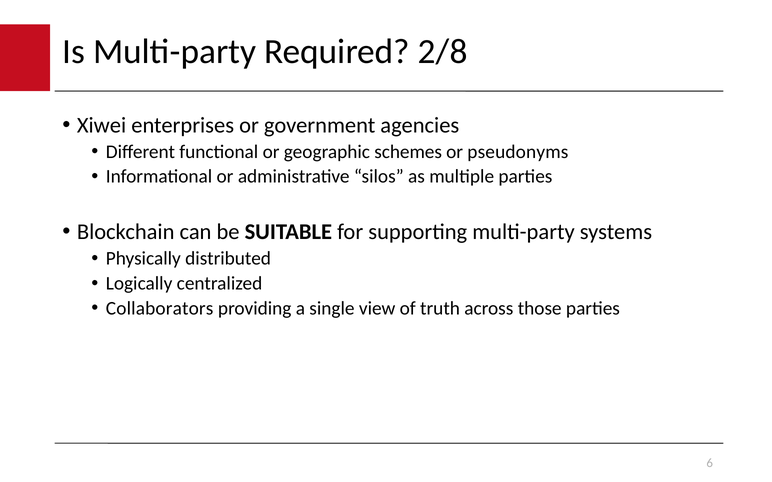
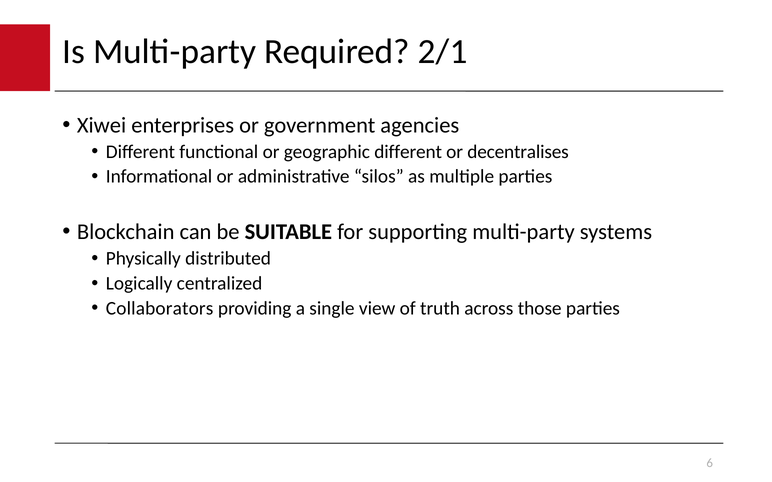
2/8: 2/8 -> 2/1
geographic schemes: schemes -> different
pseudonyms: pseudonyms -> decentralises
